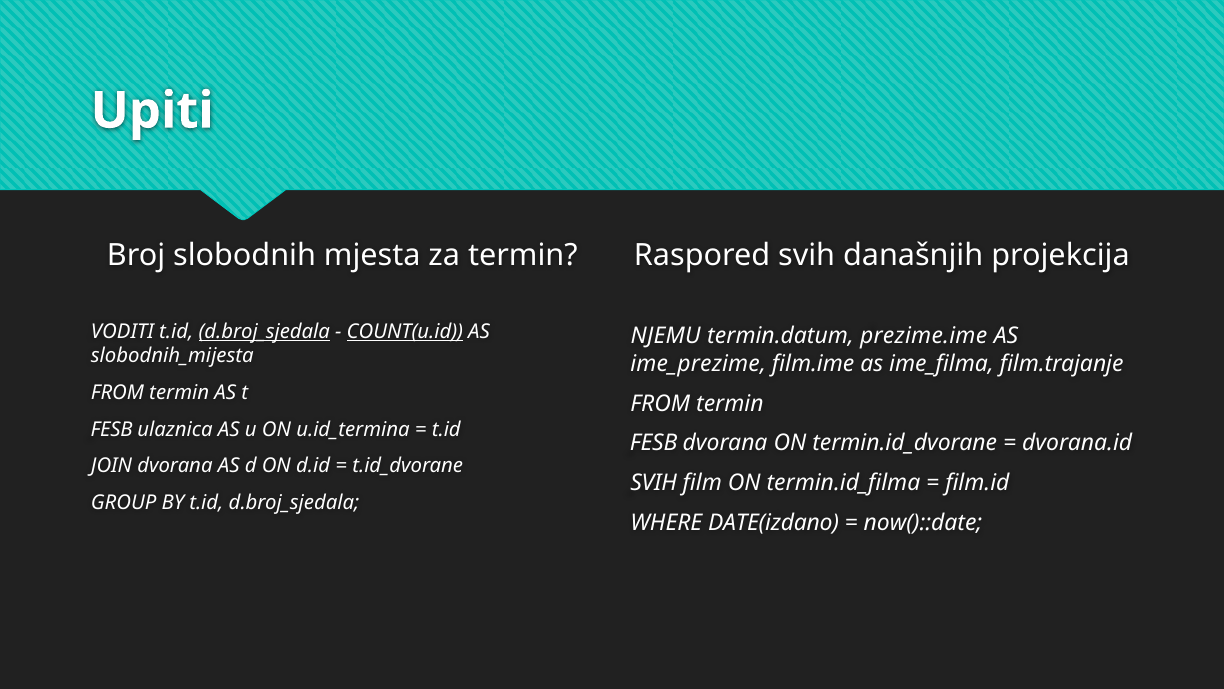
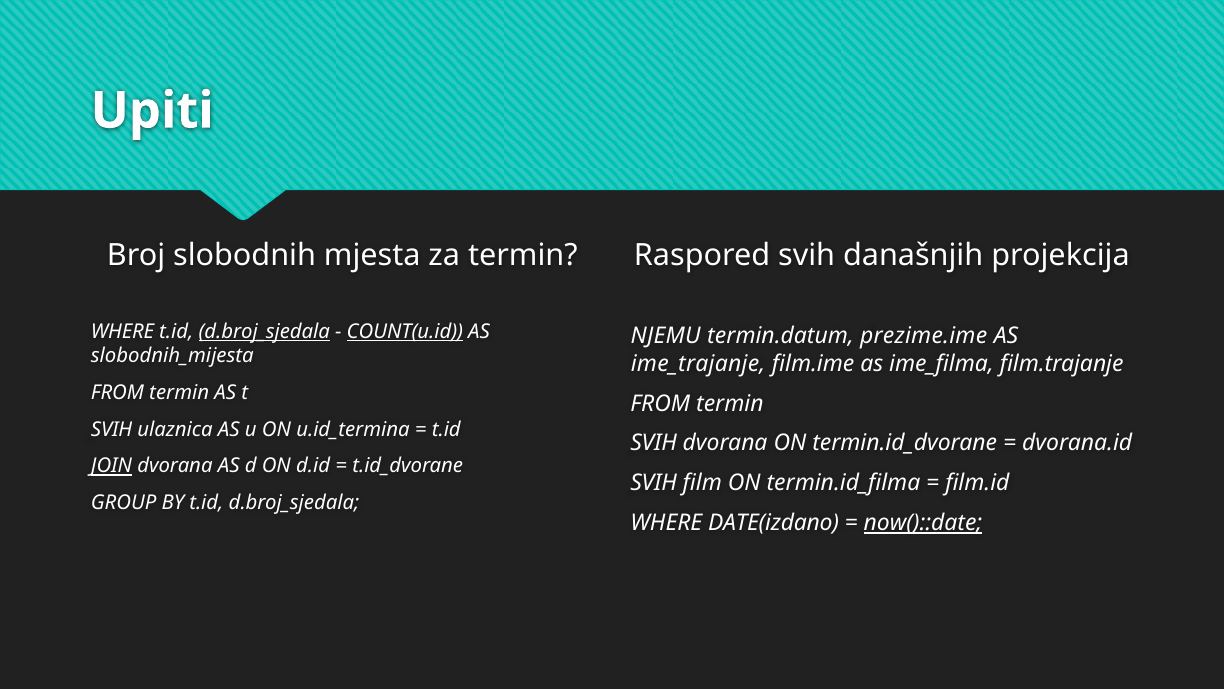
VODITI at (122, 331): VODITI -> WHERE
ime_prezime: ime_prezime -> ime_trajanje
FESB at (112, 429): FESB -> SVIH
FESB at (654, 443): FESB -> SVIH
JOIN underline: none -> present
now()::date underline: none -> present
